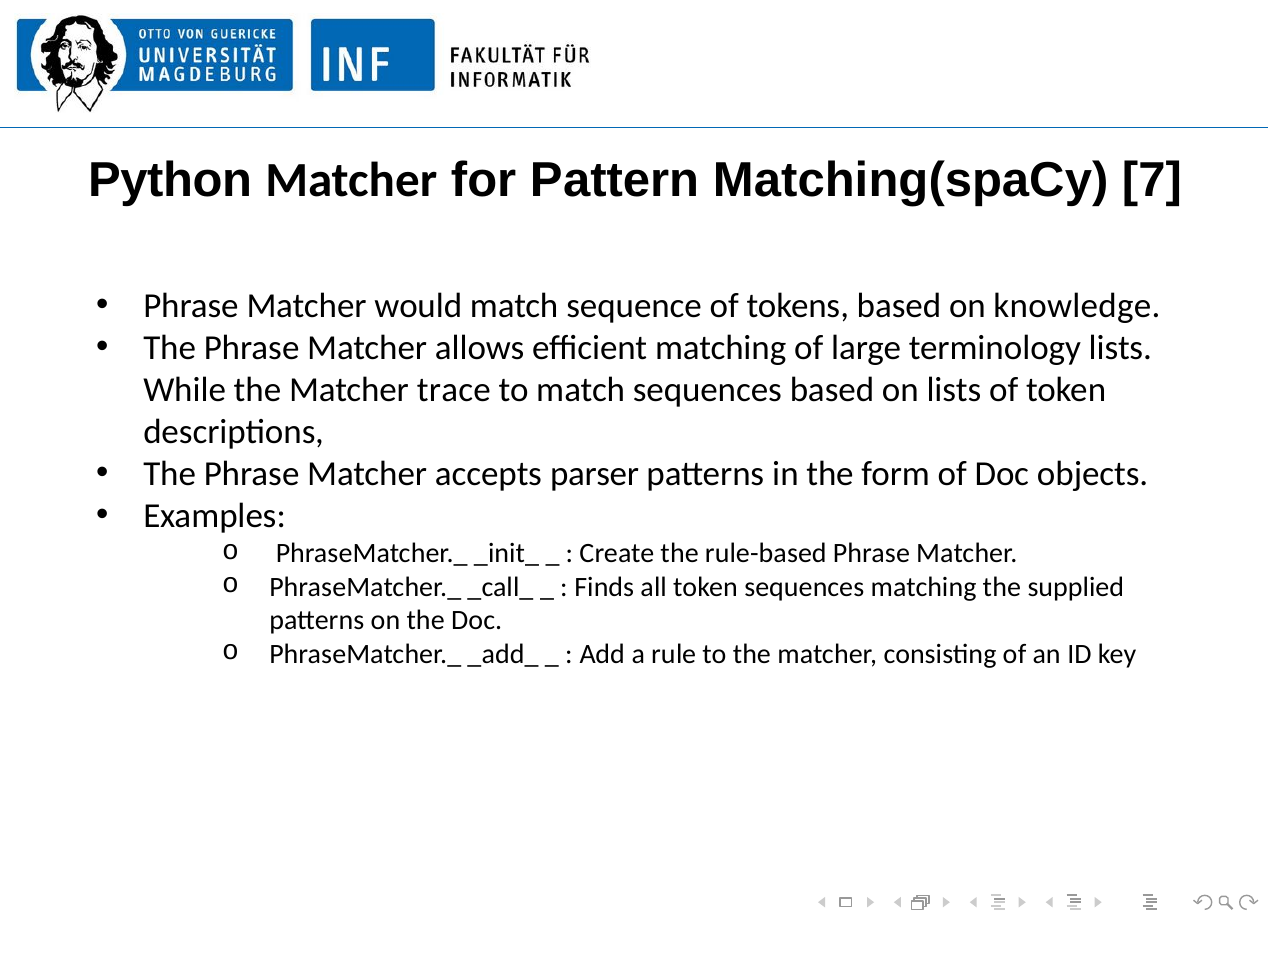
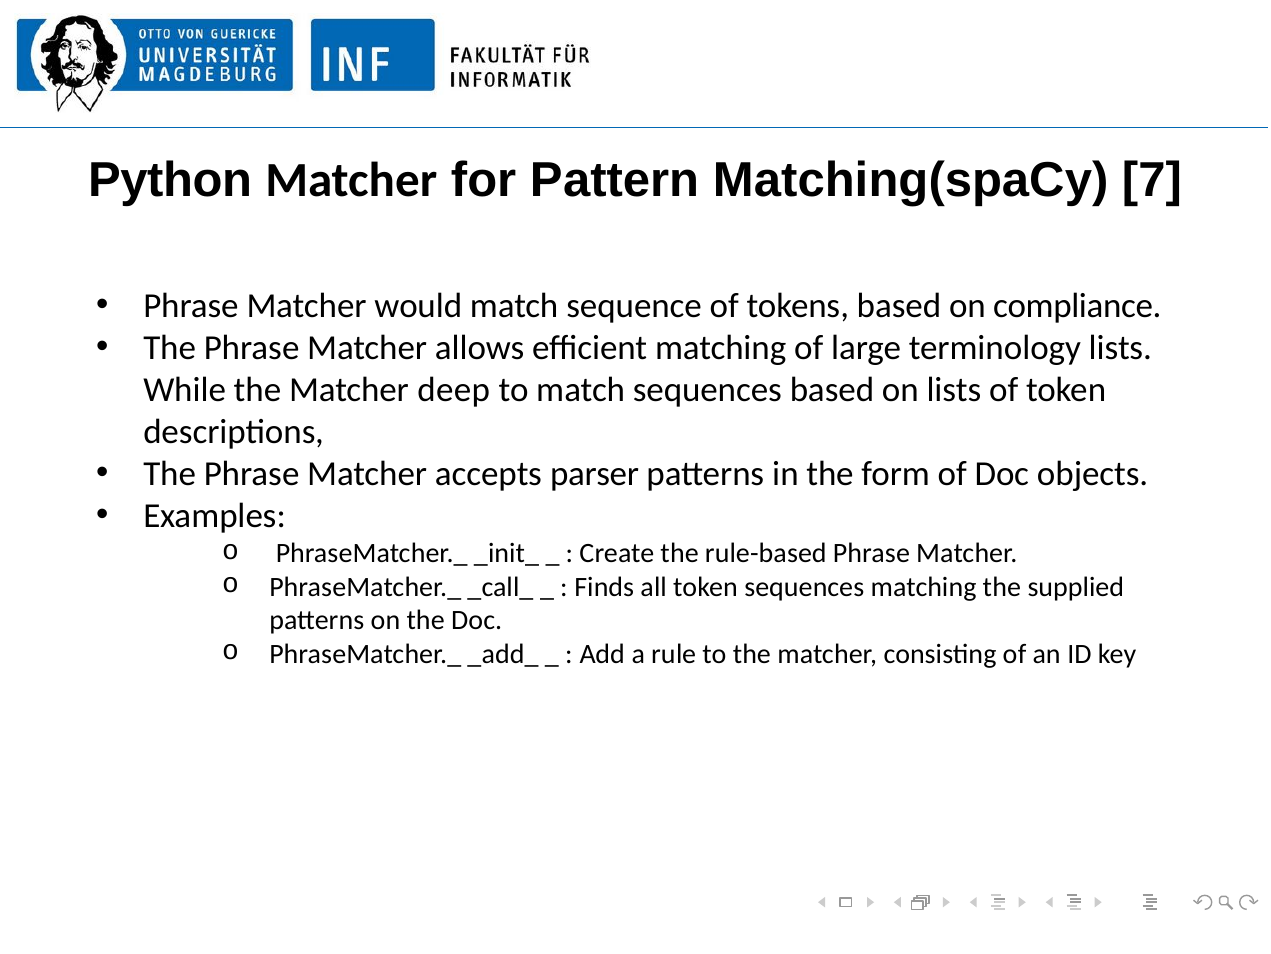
knowledge: knowledge -> compliance
trace: trace -> deep
